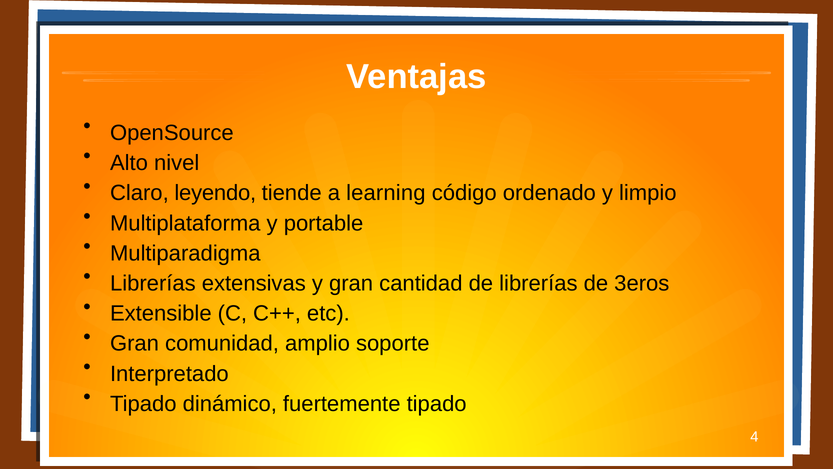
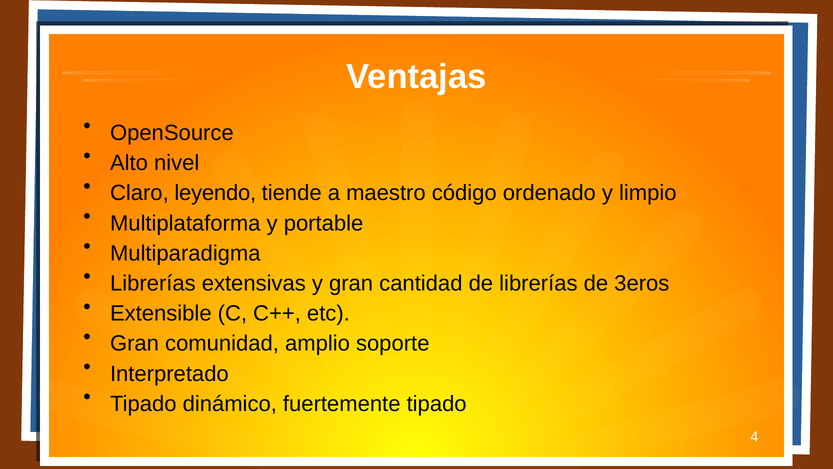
learning: learning -> maestro
